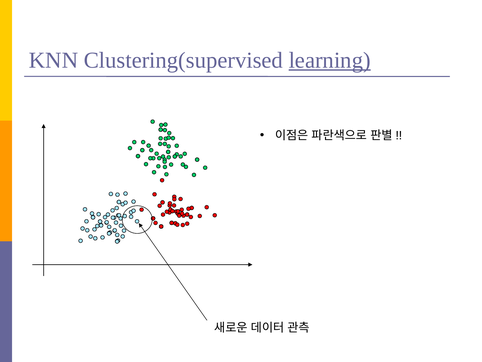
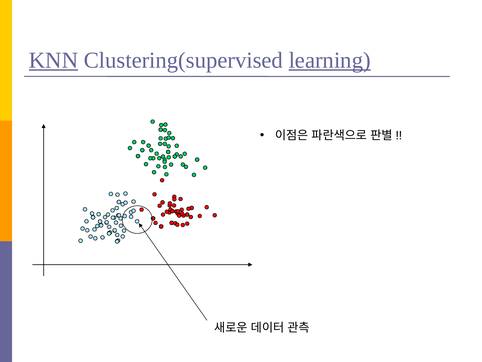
KNN underline: none -> present
